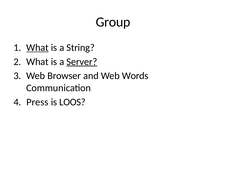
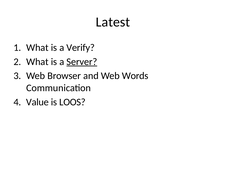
Group: Group -> Latest
What at (37, 47) underline: present -> none
String: String -> Verify
Press: Press -> Value
